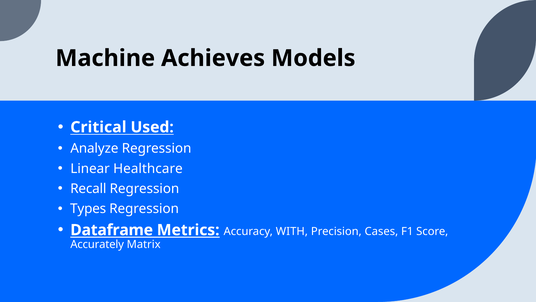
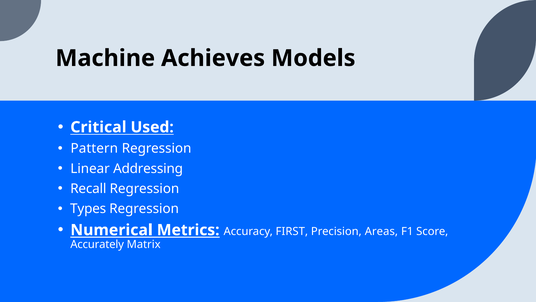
Analyze: Analyze -> Pattern
Healthcare: Healthcare -> Addressing
Dataframe: Dataframe -> Numerical
WITH: WITH -> FIRST
Cases: Cases -> Areas
